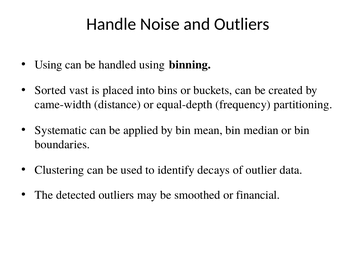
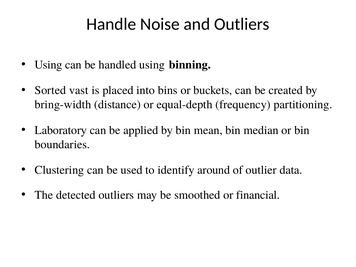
came-width: came-width -> bring-width
Systematic: Systematic -> Laboratory
decays: decays -> around
